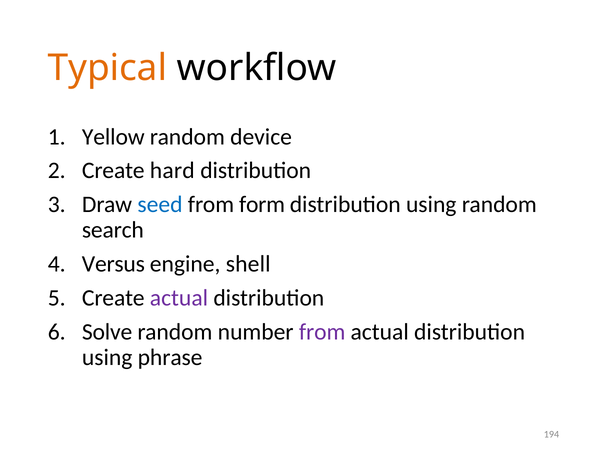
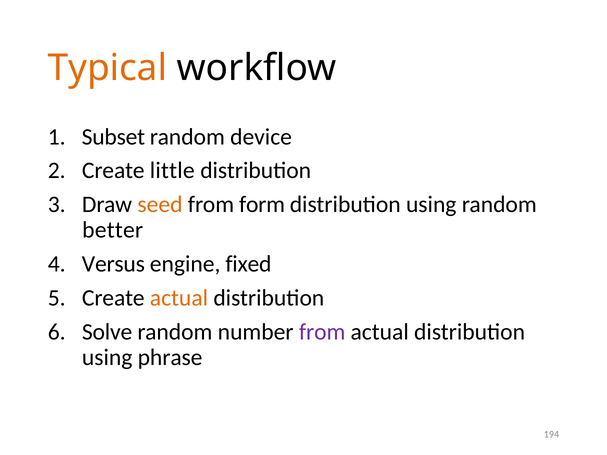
Yellow: Yellow -> Subset
hard: hard -> little
seed colour: blue -> orange
search: search -> better
shell: shell -> fixed
actual at (179, 298) colour: purple -> orange
